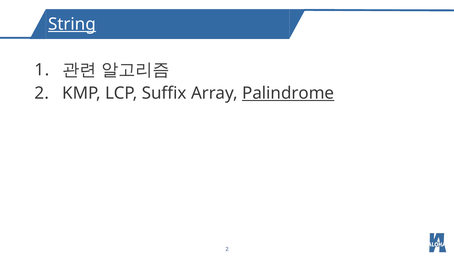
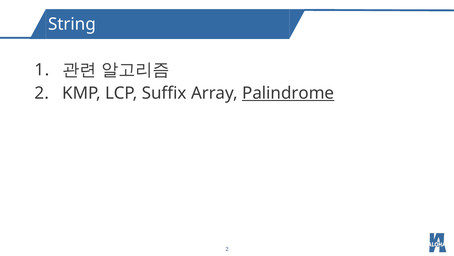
String underline: present -> none
